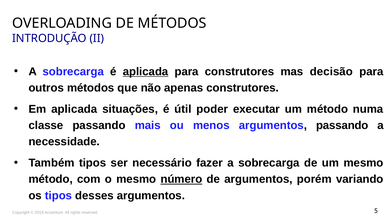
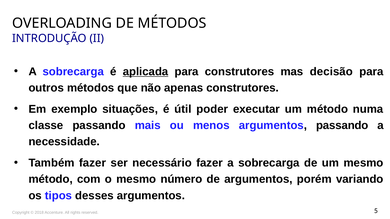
Em aplicada: aplicada -> exemplo
Também tipos: tipos -> fazer
número underline: present -> none
